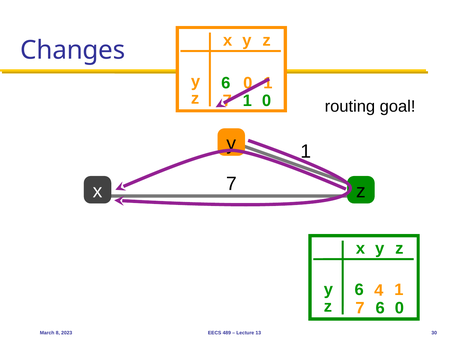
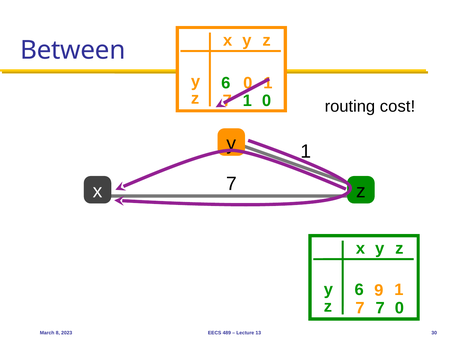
Changes: Changes -> Between
goal: goal -> cost
4: 4 -> 9
7 6: 6 -> 7
